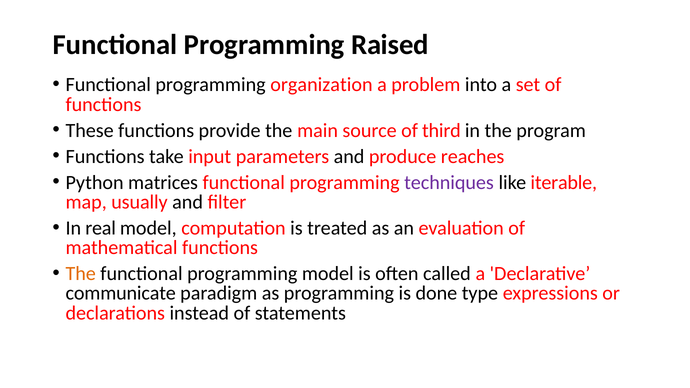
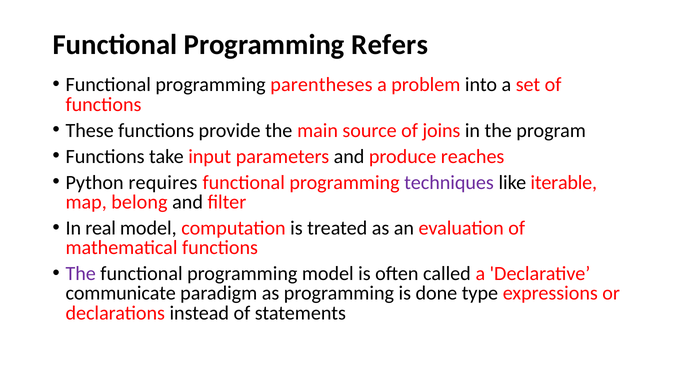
Raised: Raised -> Refers
organization: organization -> parentheses
third: third -> joins
matrices: matrices -> requires
usually: usually -> belong
The at (81, 274) colour: orange -> purple
